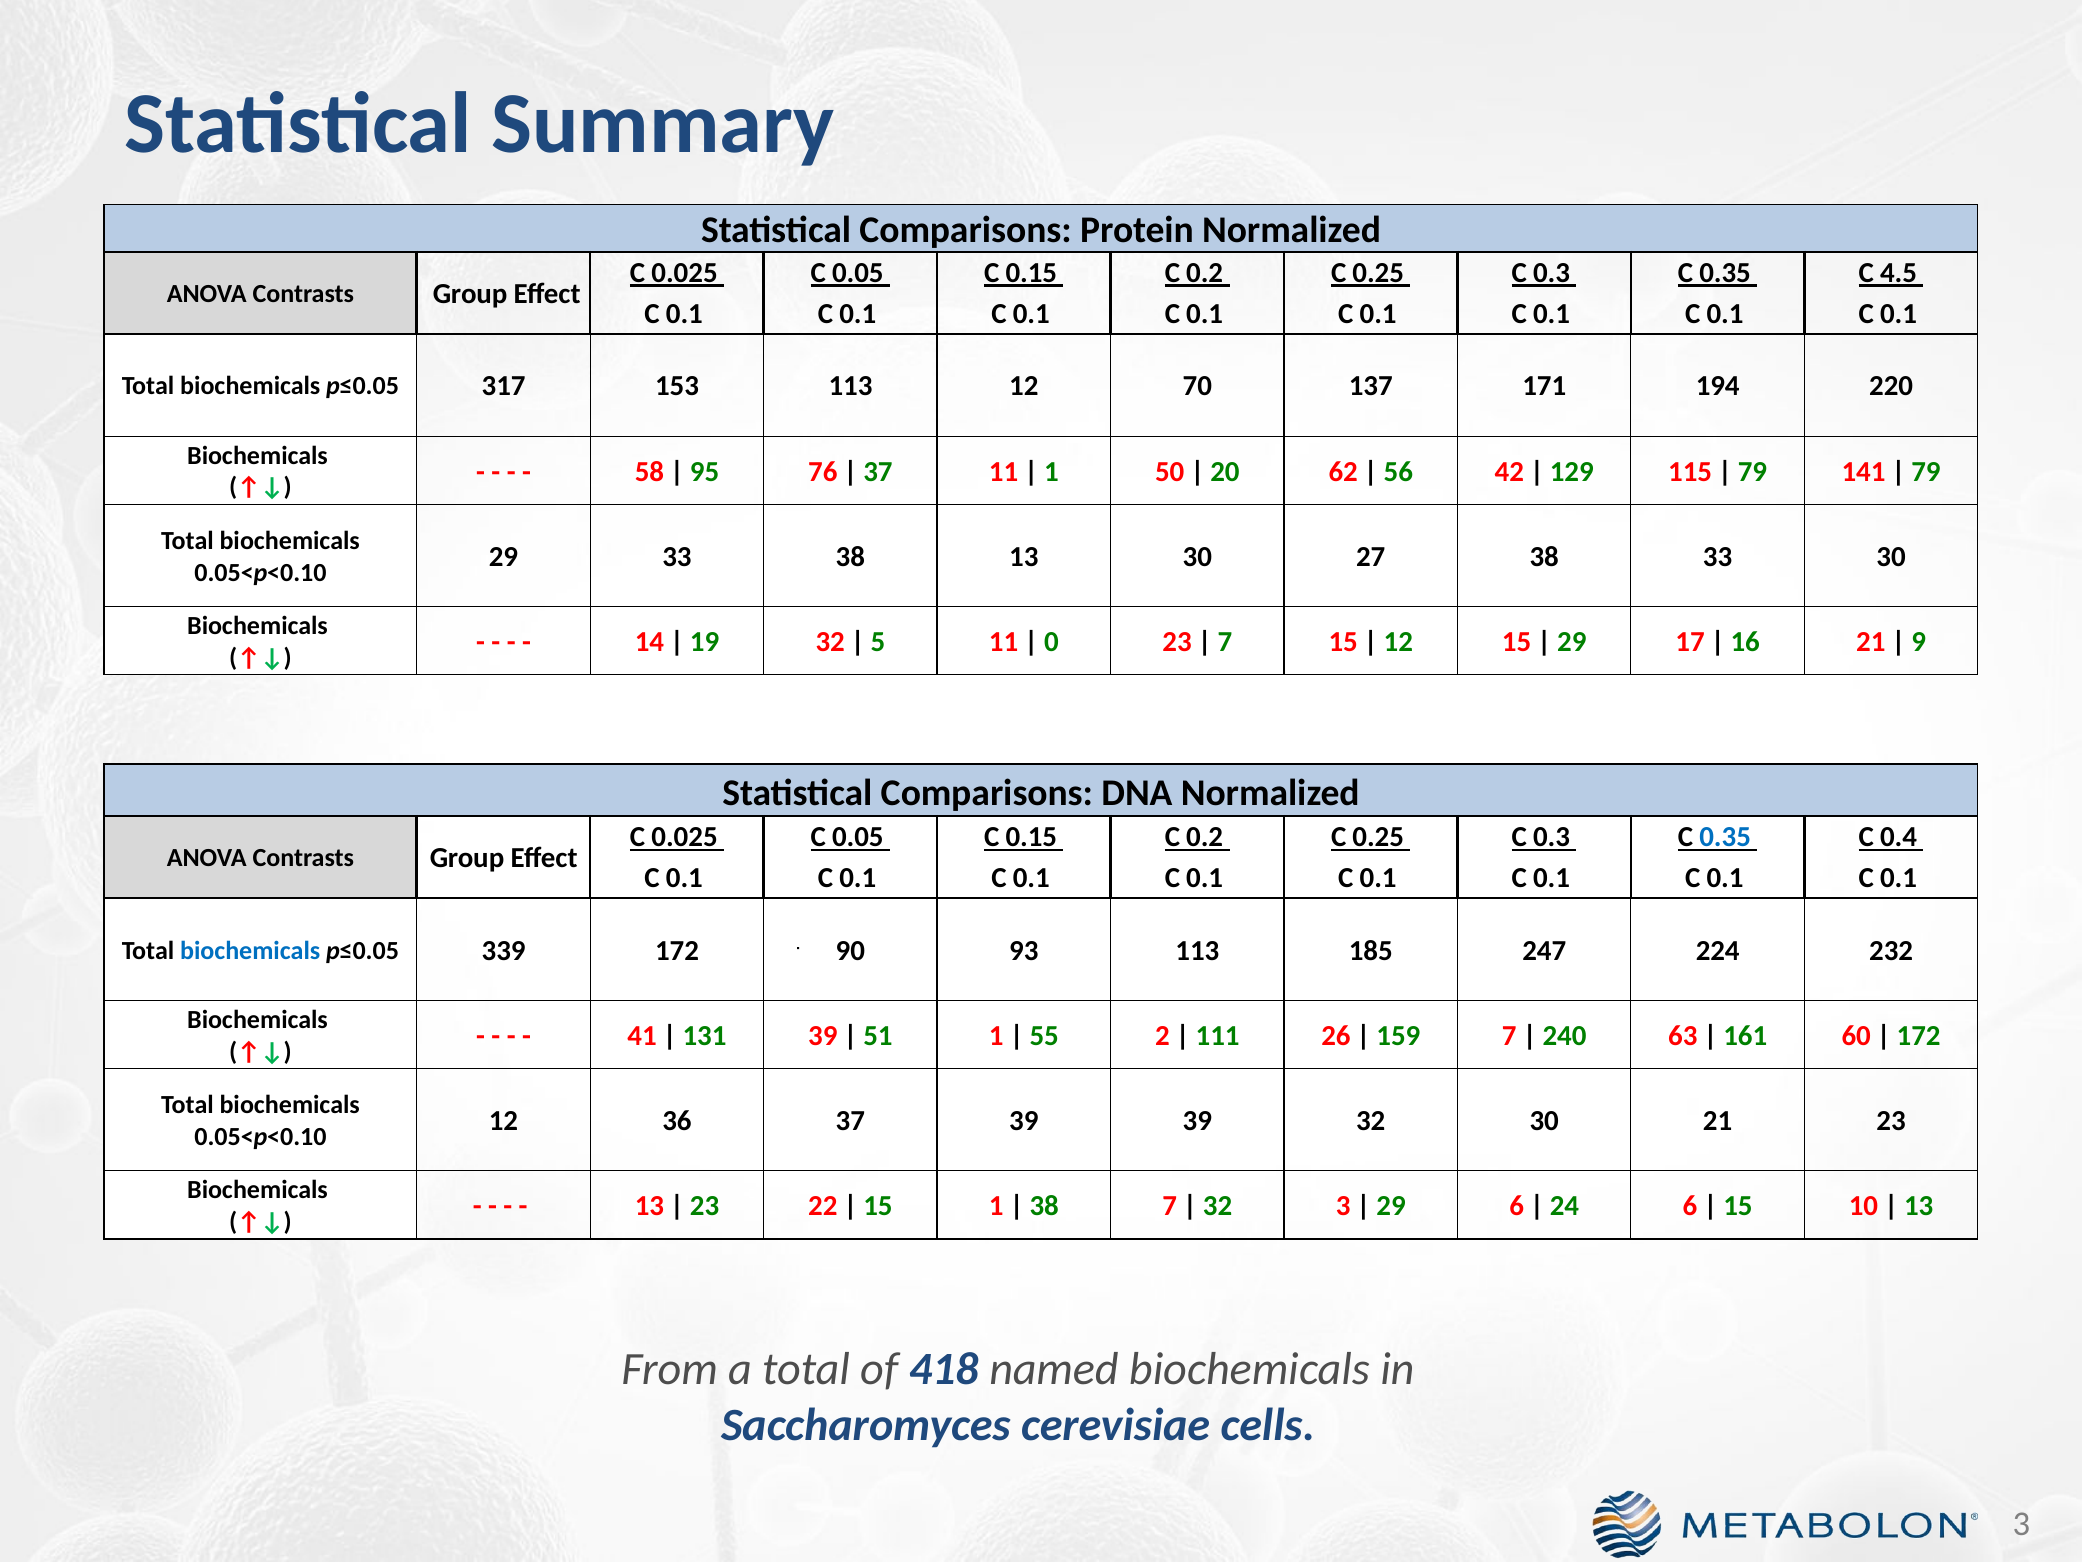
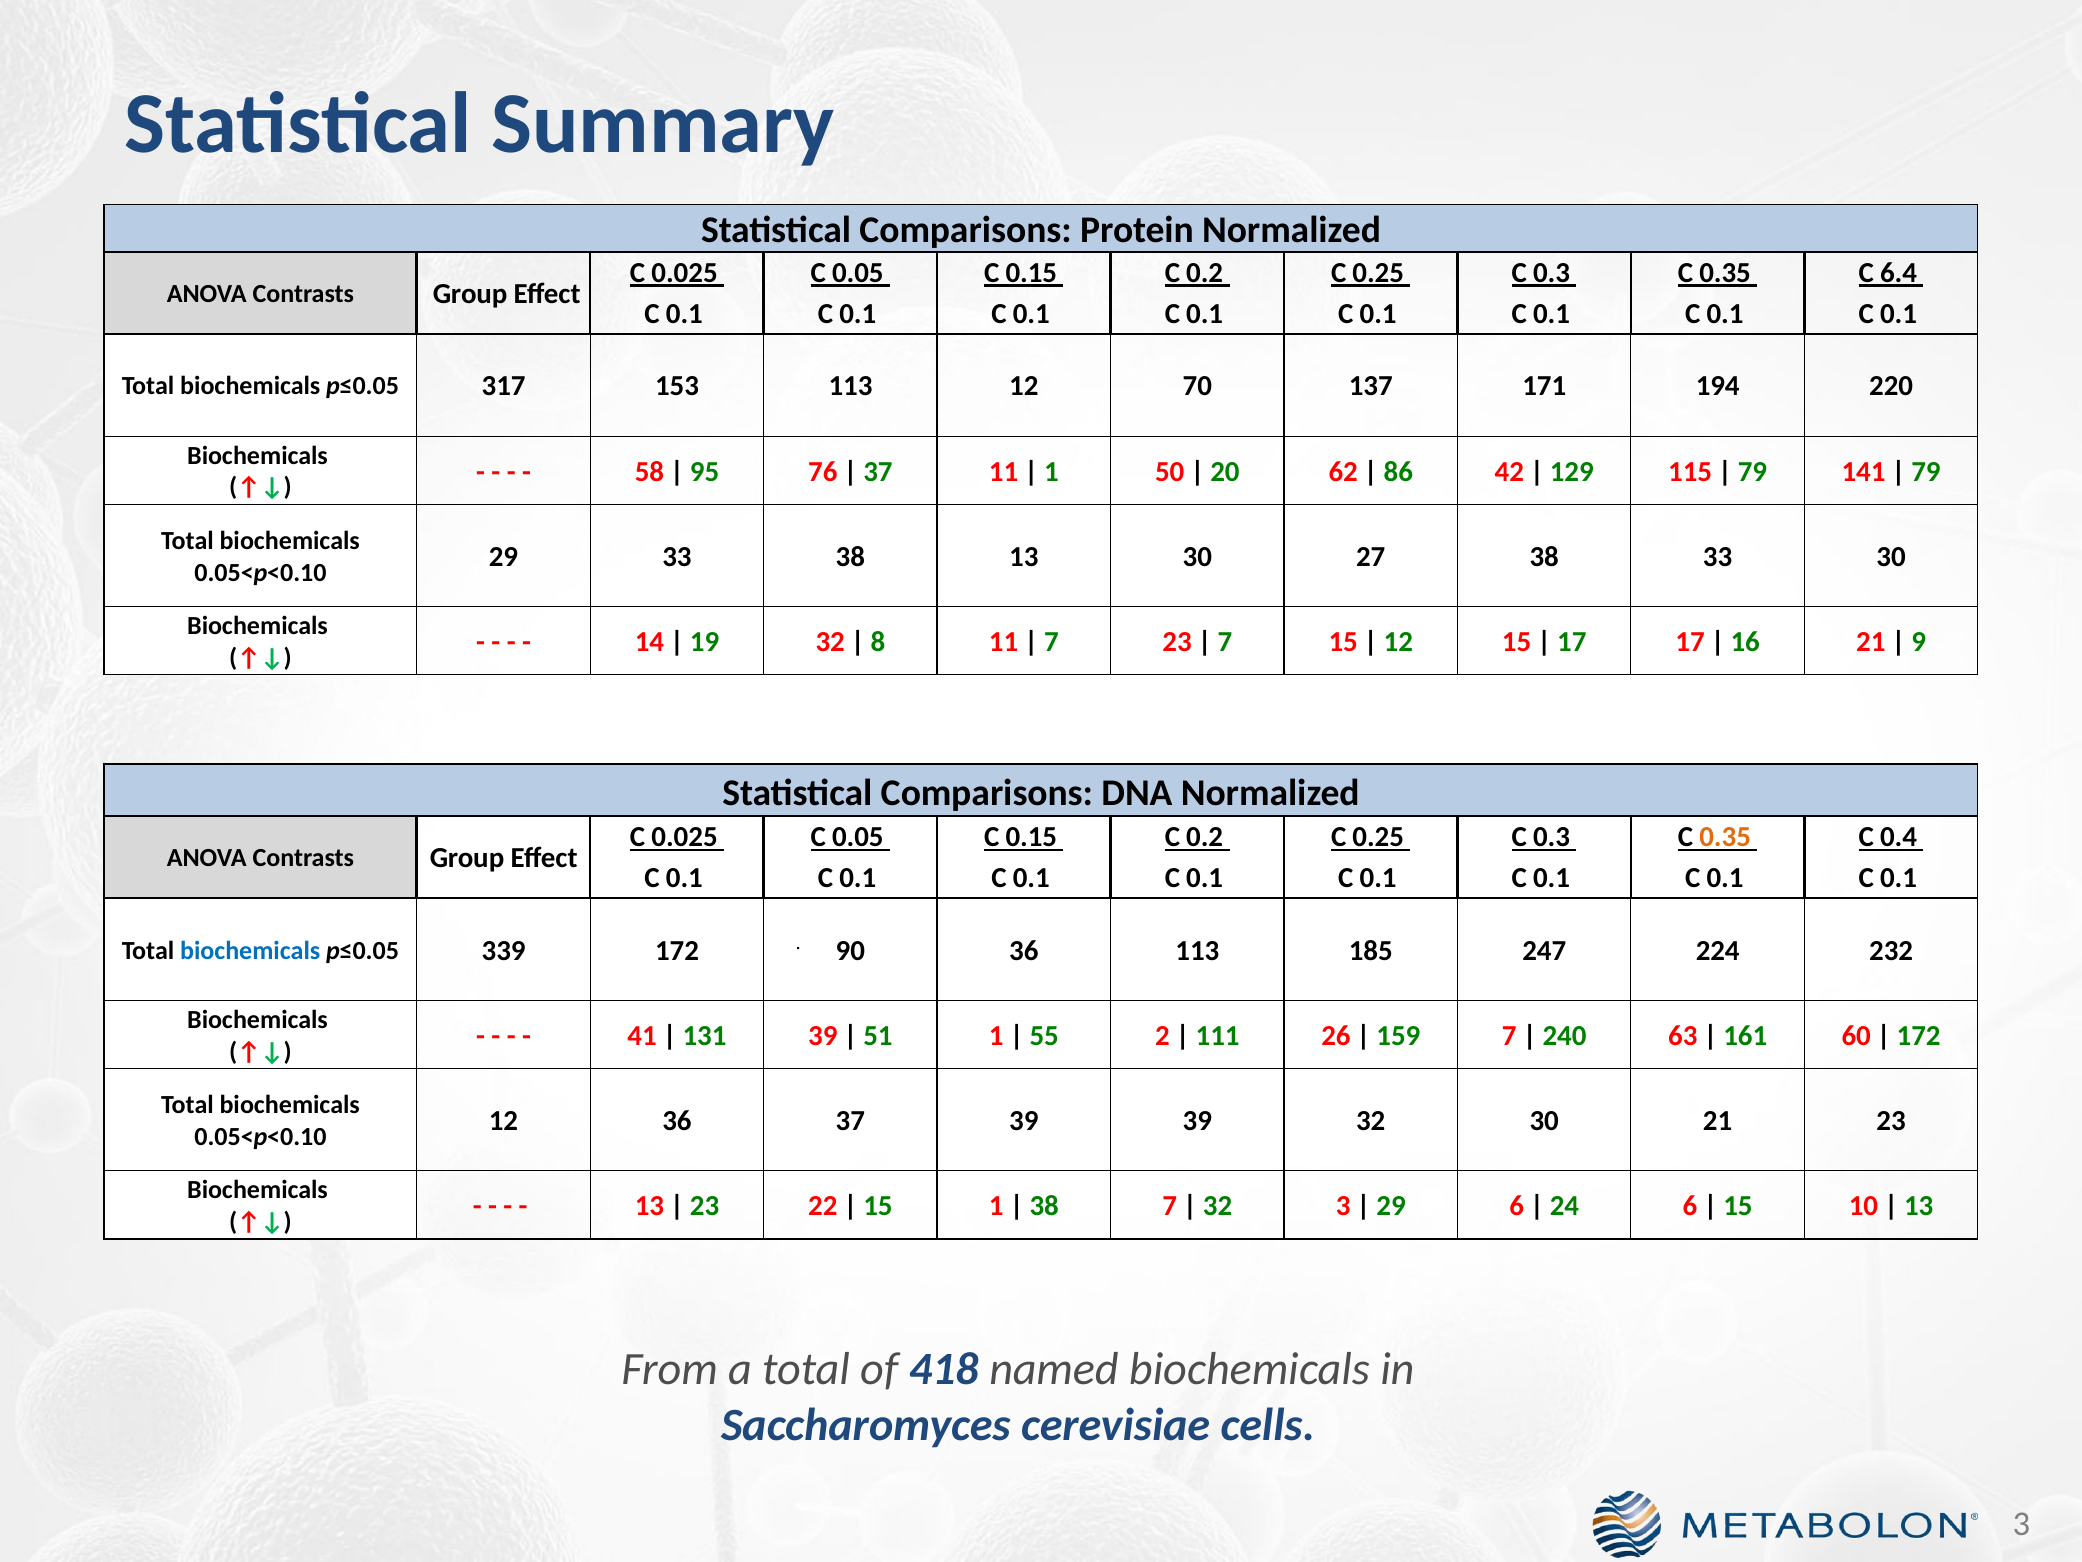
4.5: 4.5 -> 6.4
56: 56 -> 86
5: 5 -> 8
0 at (1051, 642): 0 -> 7
29 at (1572, 642): 29 -> 17
0.35 at (1725, 837) colour: blue -> orange
90 93: 93 -> 36
